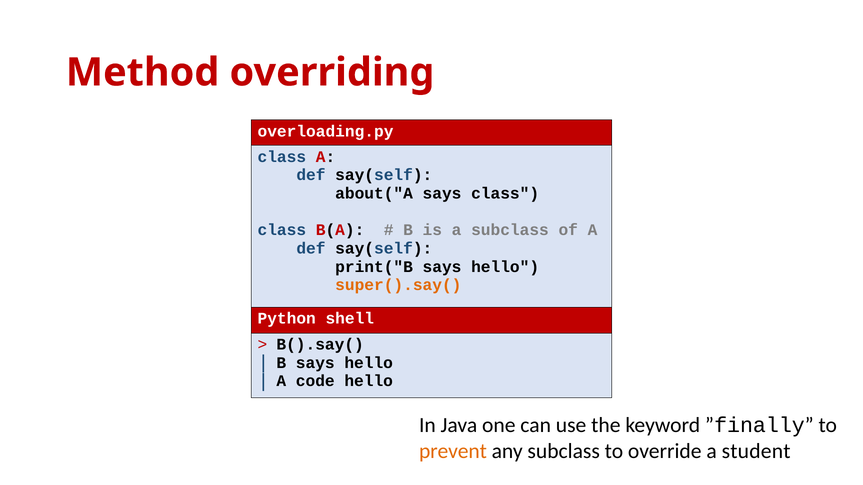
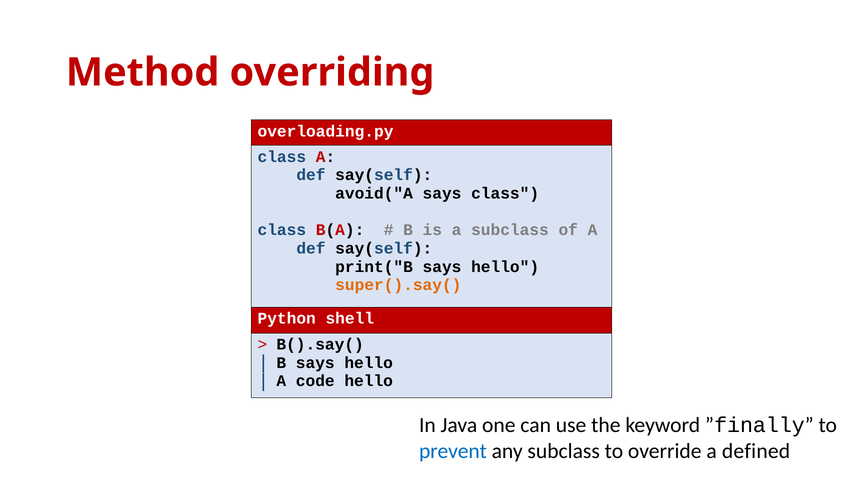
about("A: about("A -> avoid("A
prevent colour: orange -> blue
student: student -> defined
